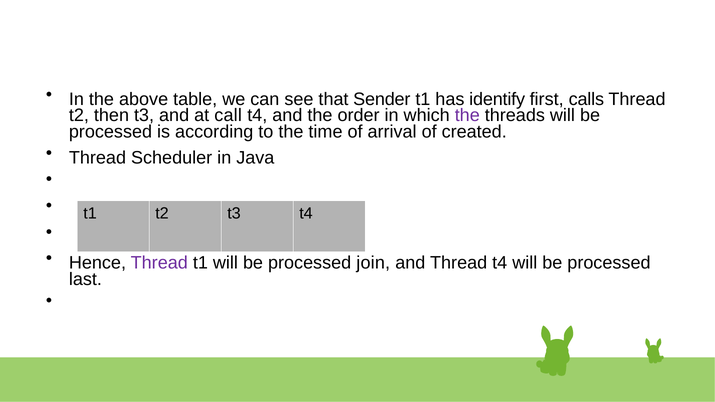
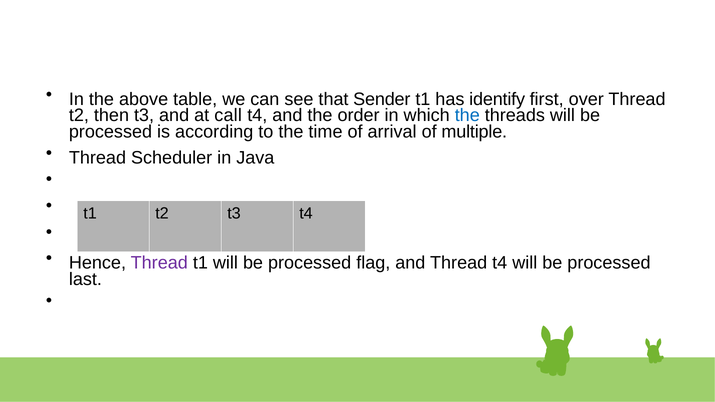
calls: calls -> over
the at (467, 116) colour: purple -> blue
created: created -> multiple
join: join -> flag
